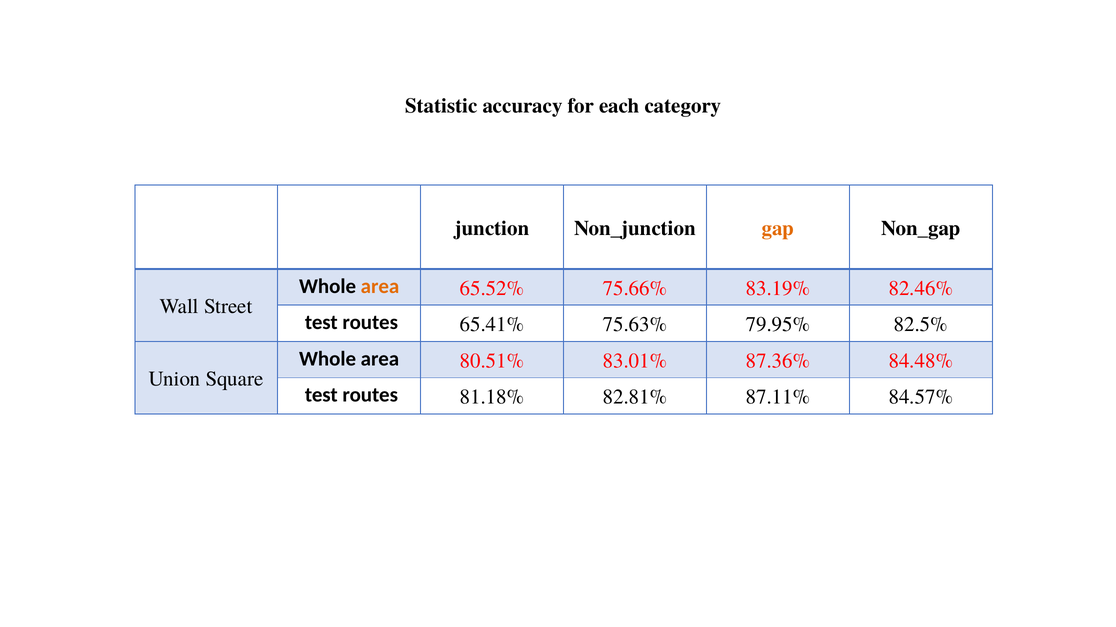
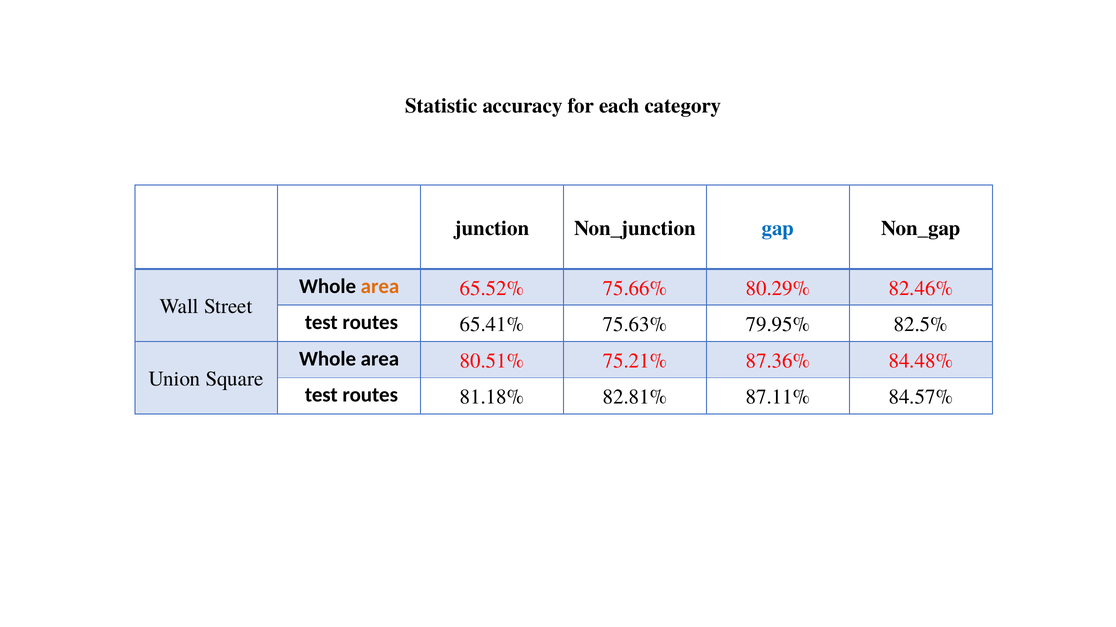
gap colour: orange -> blue
83.19%: 83.19% -> 80.29%
83.01%: 83.01% -> 75.21%
